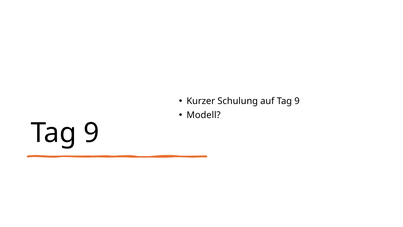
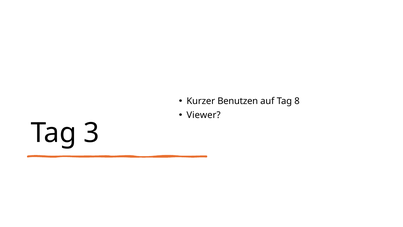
Schulung: Schulung -> Benutzen
auf Tag 9: 9 -> 8
Modell: Modell -> Viewer
9 at (92, 133): 9 -> 3
